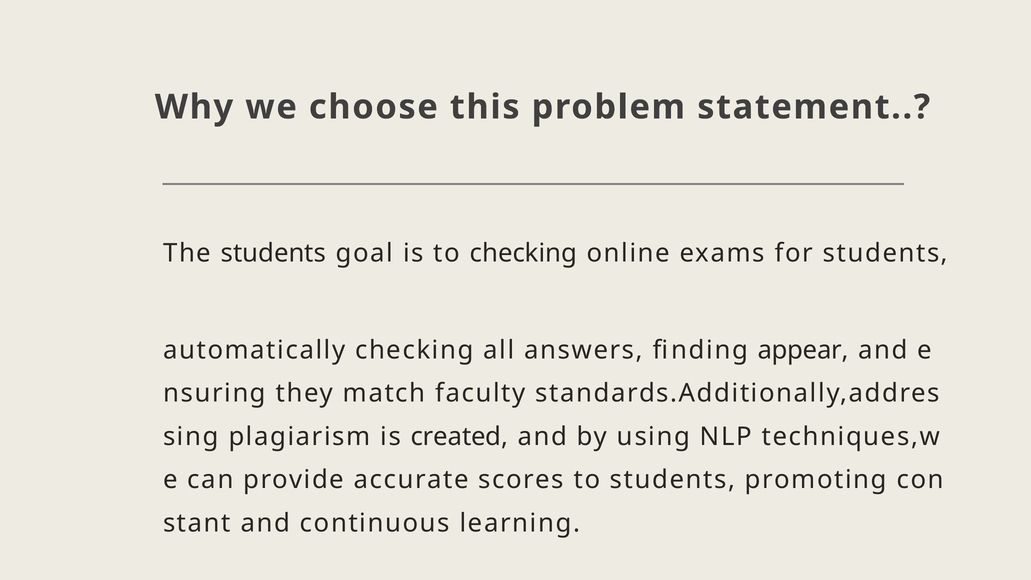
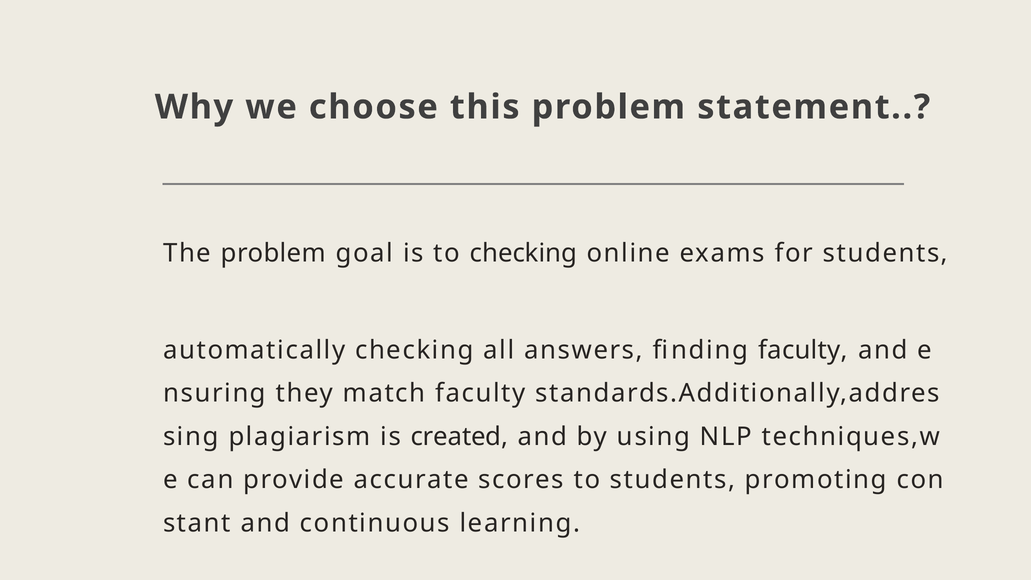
The students: students -> problem
finding appear: appear -> faculty
